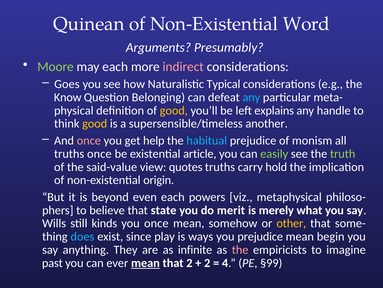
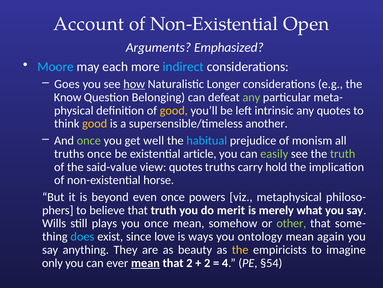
Quinean: Quinean -> Account
Word: Word -> Open
Presumably: Presumably -> Emphasized
Moore colour: light green -> light blue
indirect colour: pink -> light blue
how underline: none -> present
Typical: Typical -> Longer
any at (251, 97) colour: light blue -> light green
explains: explains -> intrinsic
any handle: handle -> quotes
once at (89, 140) colour: pink -> light green
help: help -> well
origin: origin -> horse
even each: each -> once
that state: state -> truth
kinds: kinds -> plays
other colour: yellow -> light green
play: play -> love
you prejudice: prejudice -> ontology
begin: begin -> again
infinite: infinite -> beauty
the at (240, 249) colour: pink -> yellow
past: past -> only
§99: §99 -> §54
